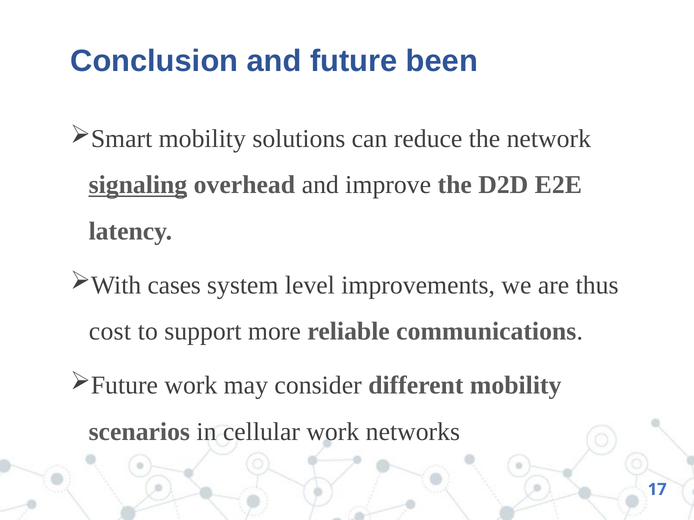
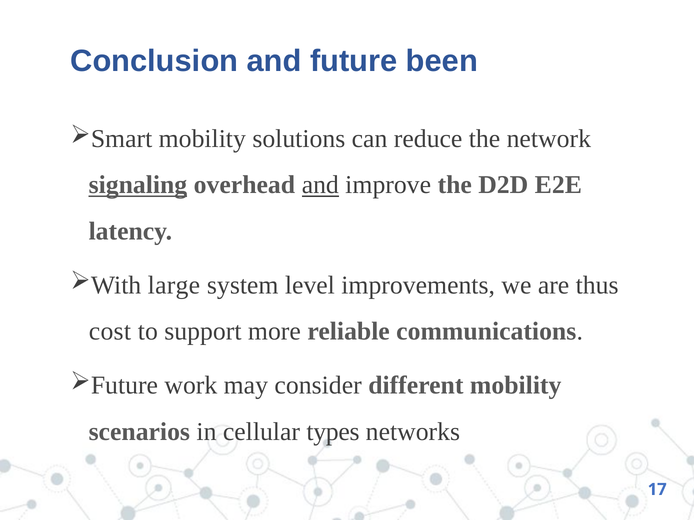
and at (320, 185) underline: none -> present
cases: cases -> large
cellular work: work -> types
